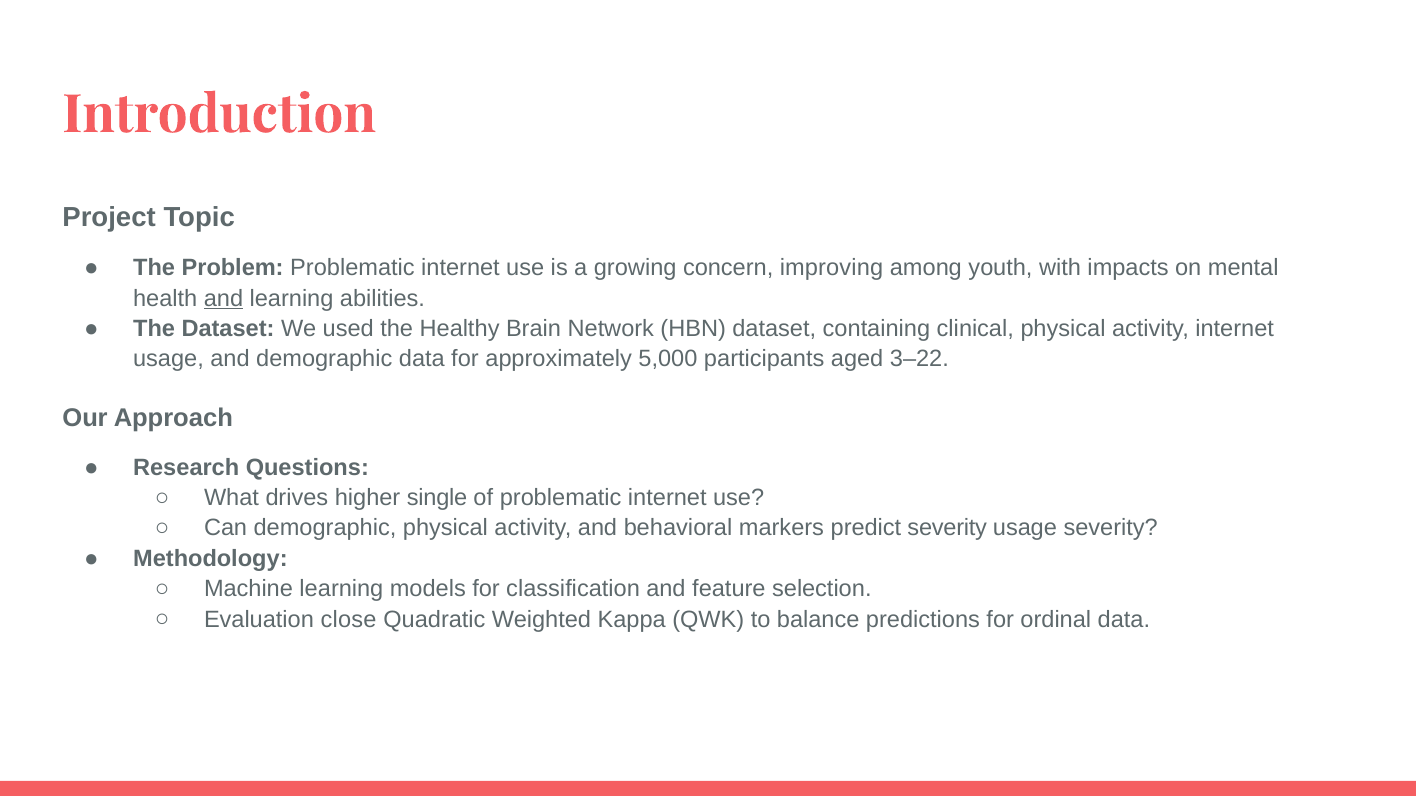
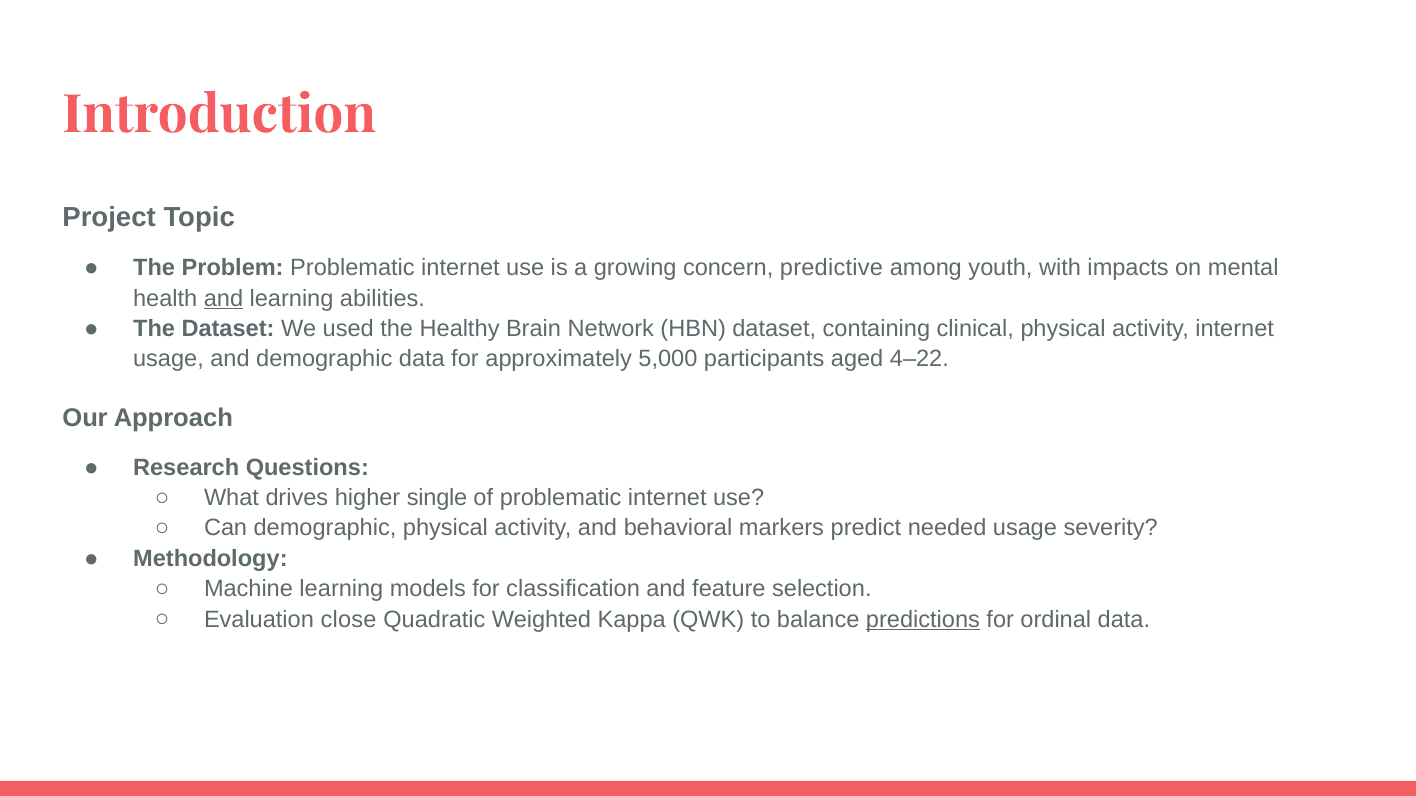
improving: improving -> predictive
3–22: 3–22 -> 4–22
predict severity: severity -> needed
predictions underline: none -> present
